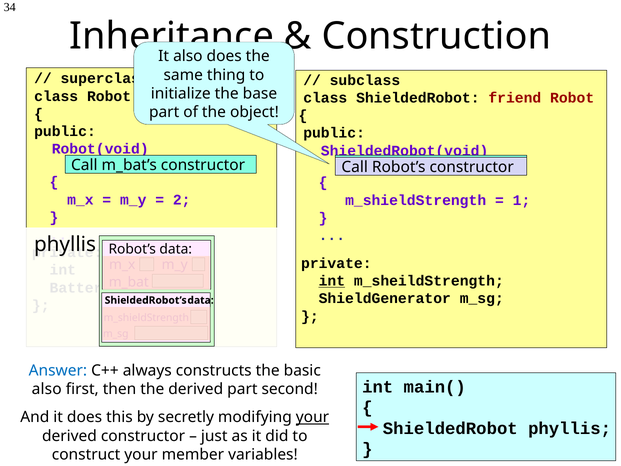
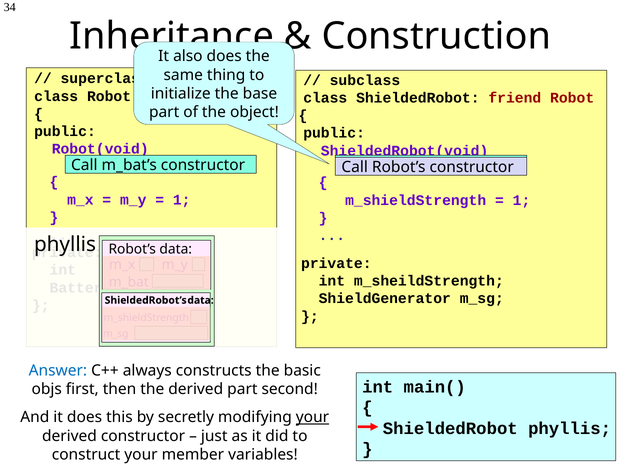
2 at (182, 200): 2 -> 1
int at (332, 281) underline: present -> none
also at (47, 389): also -> objs
